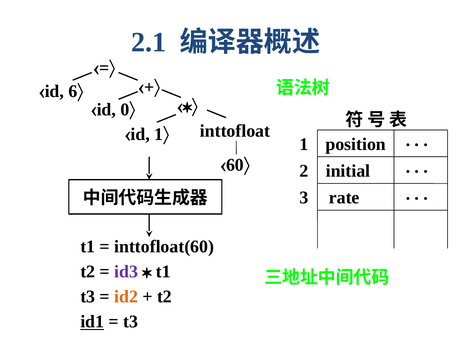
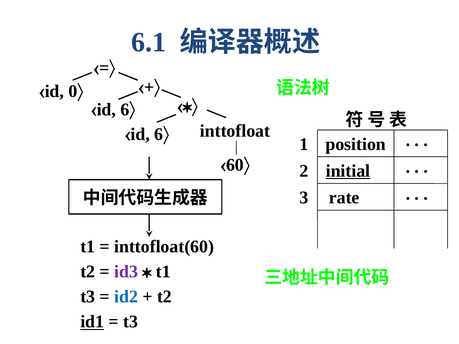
2.1: 2.1 -> 6.1
6: 6 -> 0
0 at (125, 110): 0 -> 6
1 at (159, 134): 1 -> 6
initial underline: none -> present
id2 colour: orange -> blue
